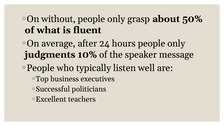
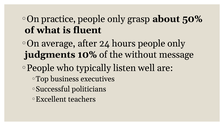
without: without -> practice
speaker: speaker -> without
